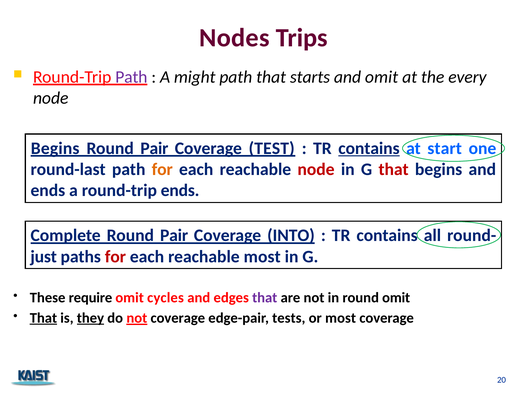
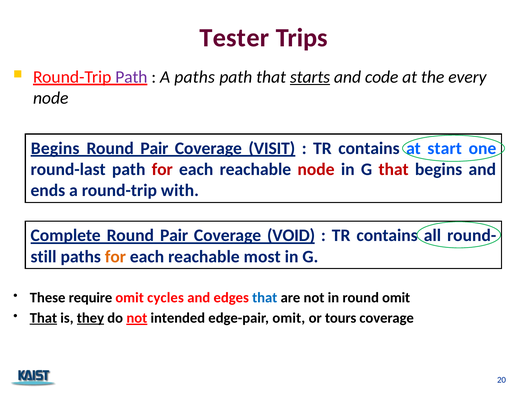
Nodes: Nodes -> Tester
A might: might -> paths
starts underline: none -> present
and omit: omit -> code
TEST: TEST -> VISIT
contains at (369, 148) underline: present -> none
for at (162, 170) colour: orange -> red
round-trip ends: ends -> with
INTO: INTO -> VOID
just: just -> still
for at (115, 257) colour: red -> orange
that at (265, 298) colour: purple -> blue
not coverage: coverage -> intended
edge-pair tests: tests -> omit
or most: most -> tours
